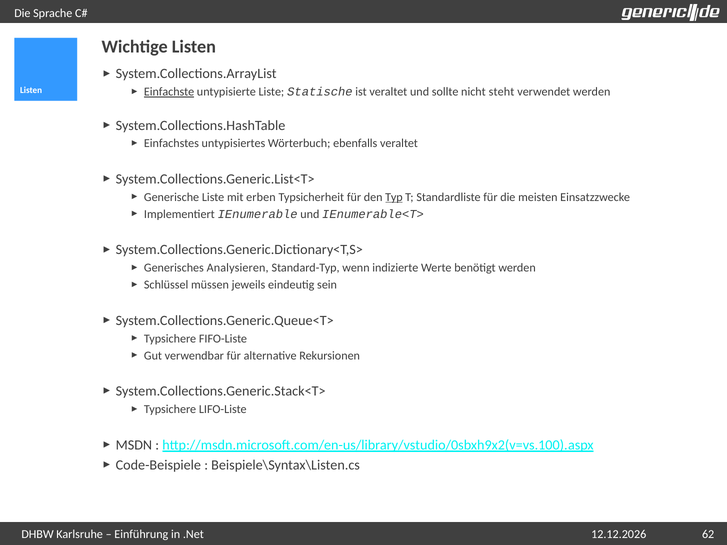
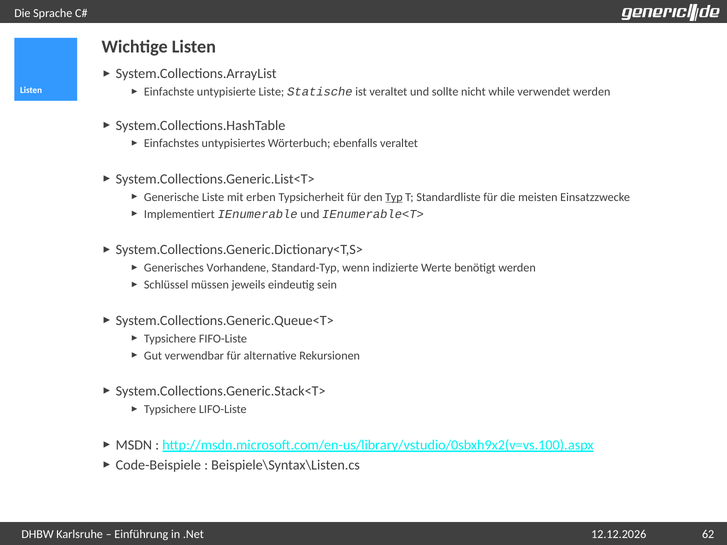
Einfachste underline: present -> none
steht: steht -> while
Analysieren: Analysieren -> Vorhandene
